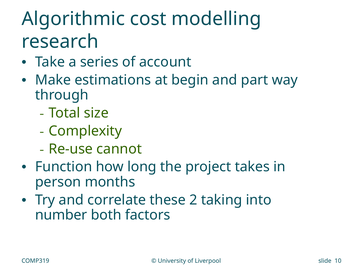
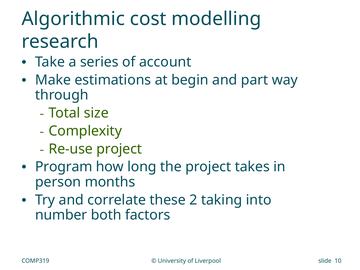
Re-use cannot: cannot -> project
Function: Function -> Program
